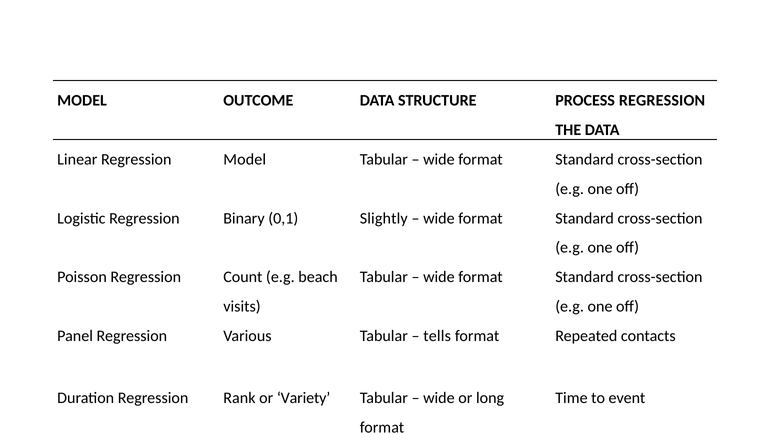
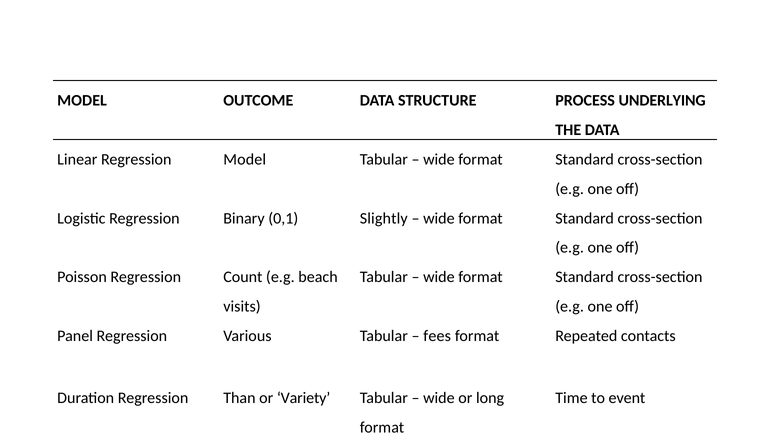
PROCESS REGRESSION: REGRESSION -> UNDERLYING
tells: tells -> fees
Rank: Rank -> Than
